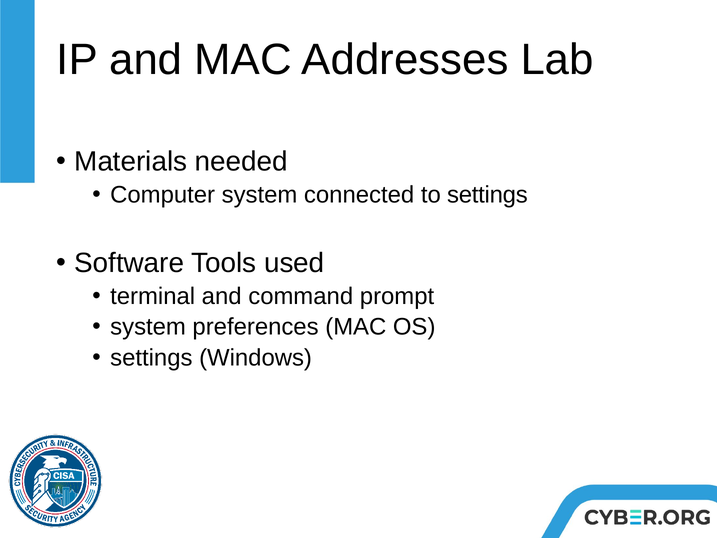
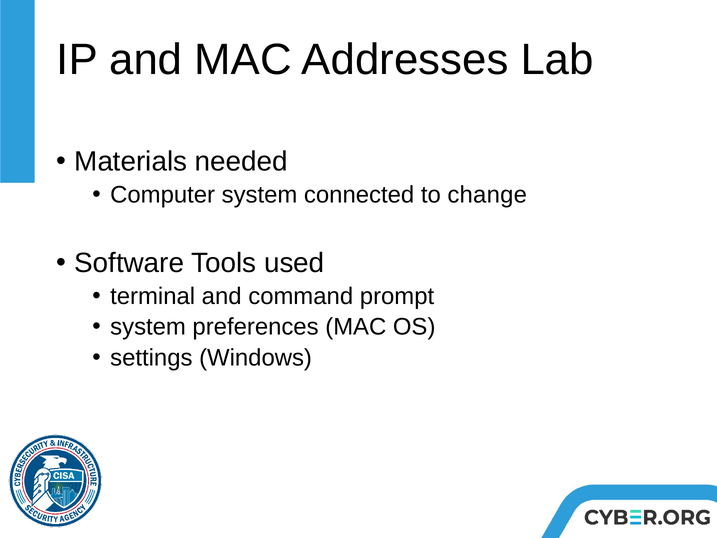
to settings: settings -> change
